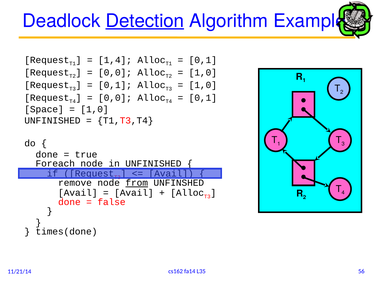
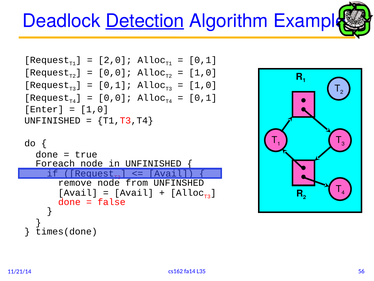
1,4: 1,4 -> 2,0
Space: Space -> Enter
from underline: present -> none
